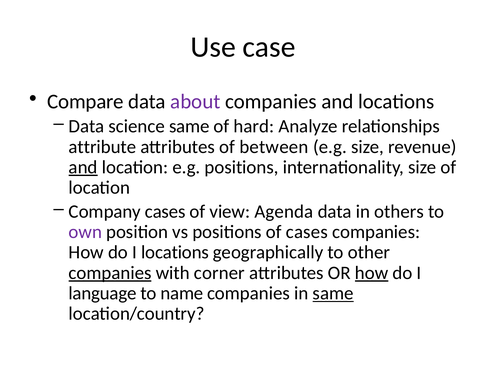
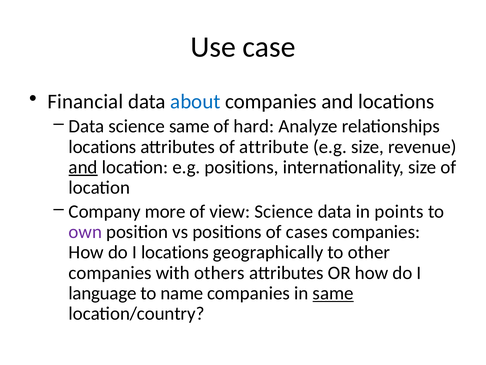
Compare: Compare -> Financial
about colour: purple -> blue
attribute at (102, 147): attribute -> locations
between: between -> attribute
Company cases: cases -> more
view Agenda: Agenda -> Science
others: others -> points
companies at (110, 272) underline: present -> none
corner: corner -> others
how at (372, 272) underline: present -> none
